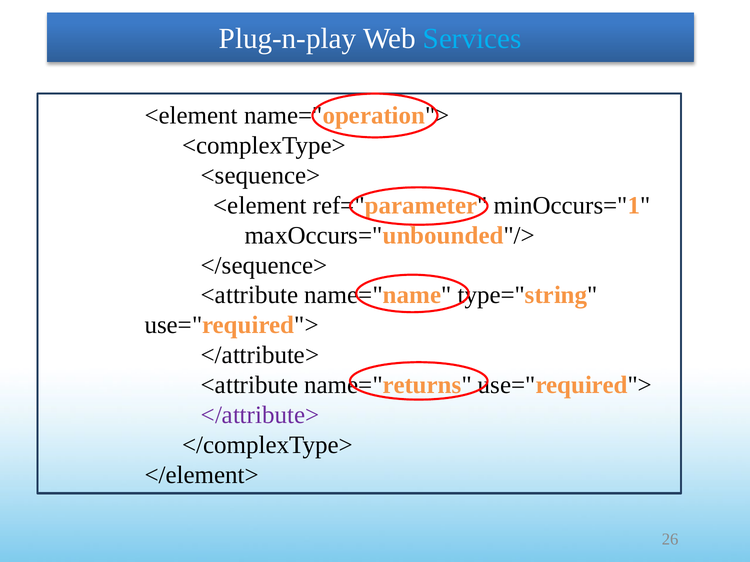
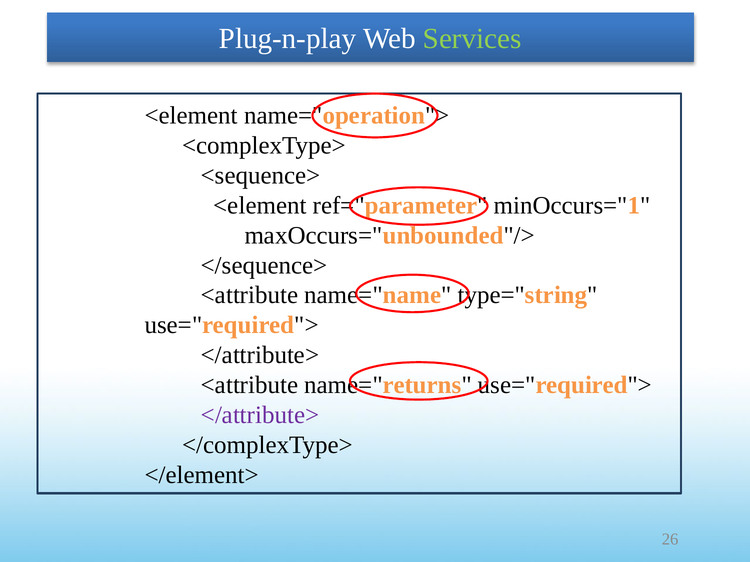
Services colour: light blue -> light green
